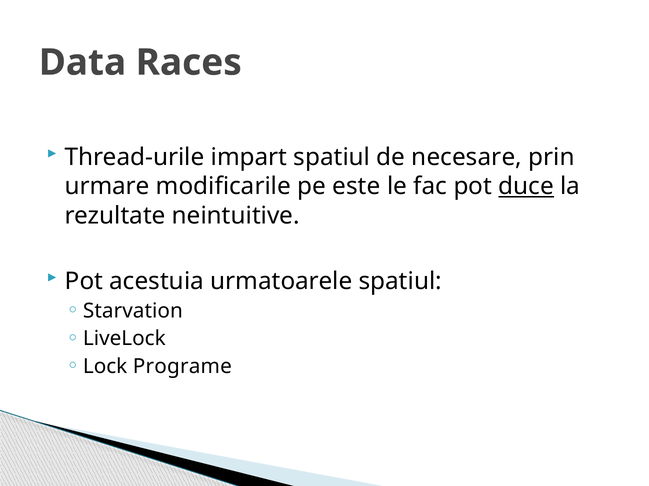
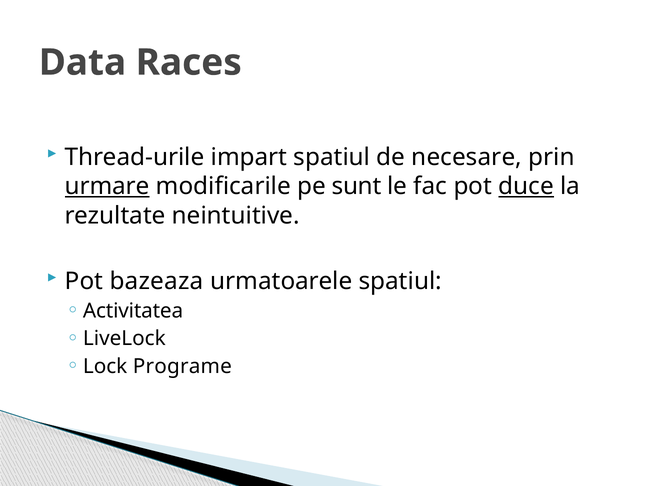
urmare underline: none -> present
este: este -> sunt
acestuia: acestuia -> bazeaza
Starvation: Starvation -> Activitatea
